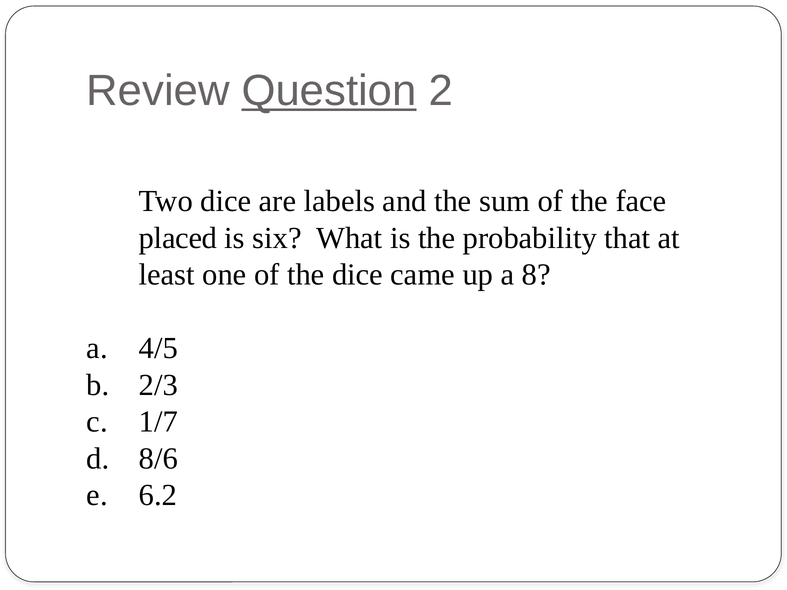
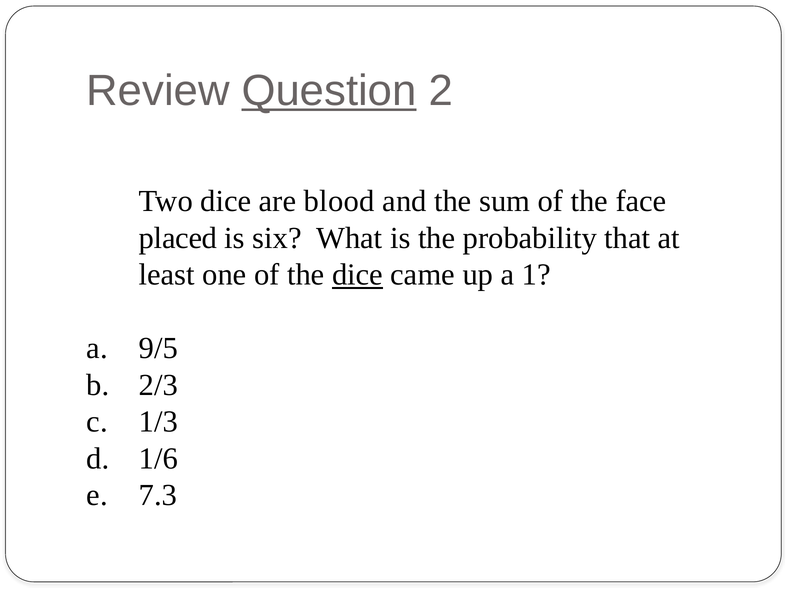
labels: labels -> blood
dice at (357, 275) underline: none -> present
8: 8 -> 1
4/5: 4/5 -> 9/5
1/7: 1/7 -> 1/3
8/6: 8/6 -> 1/6
6.2: 6.2 -> 7.3
